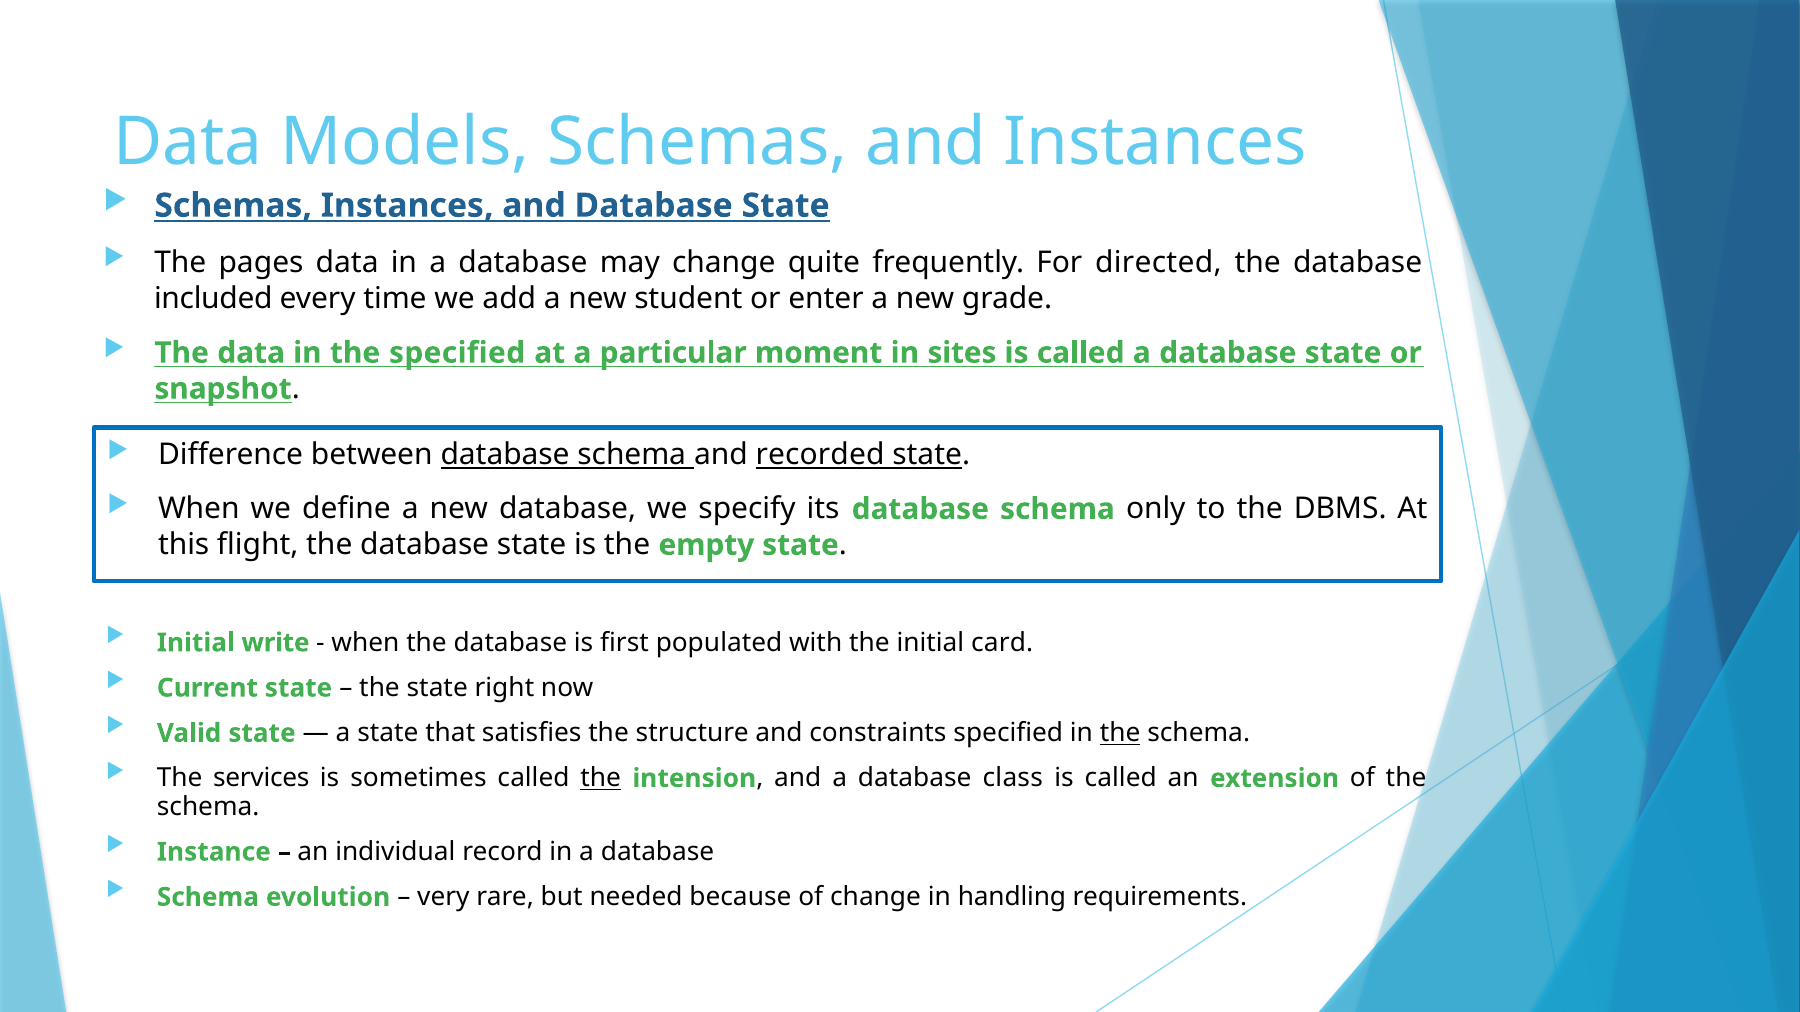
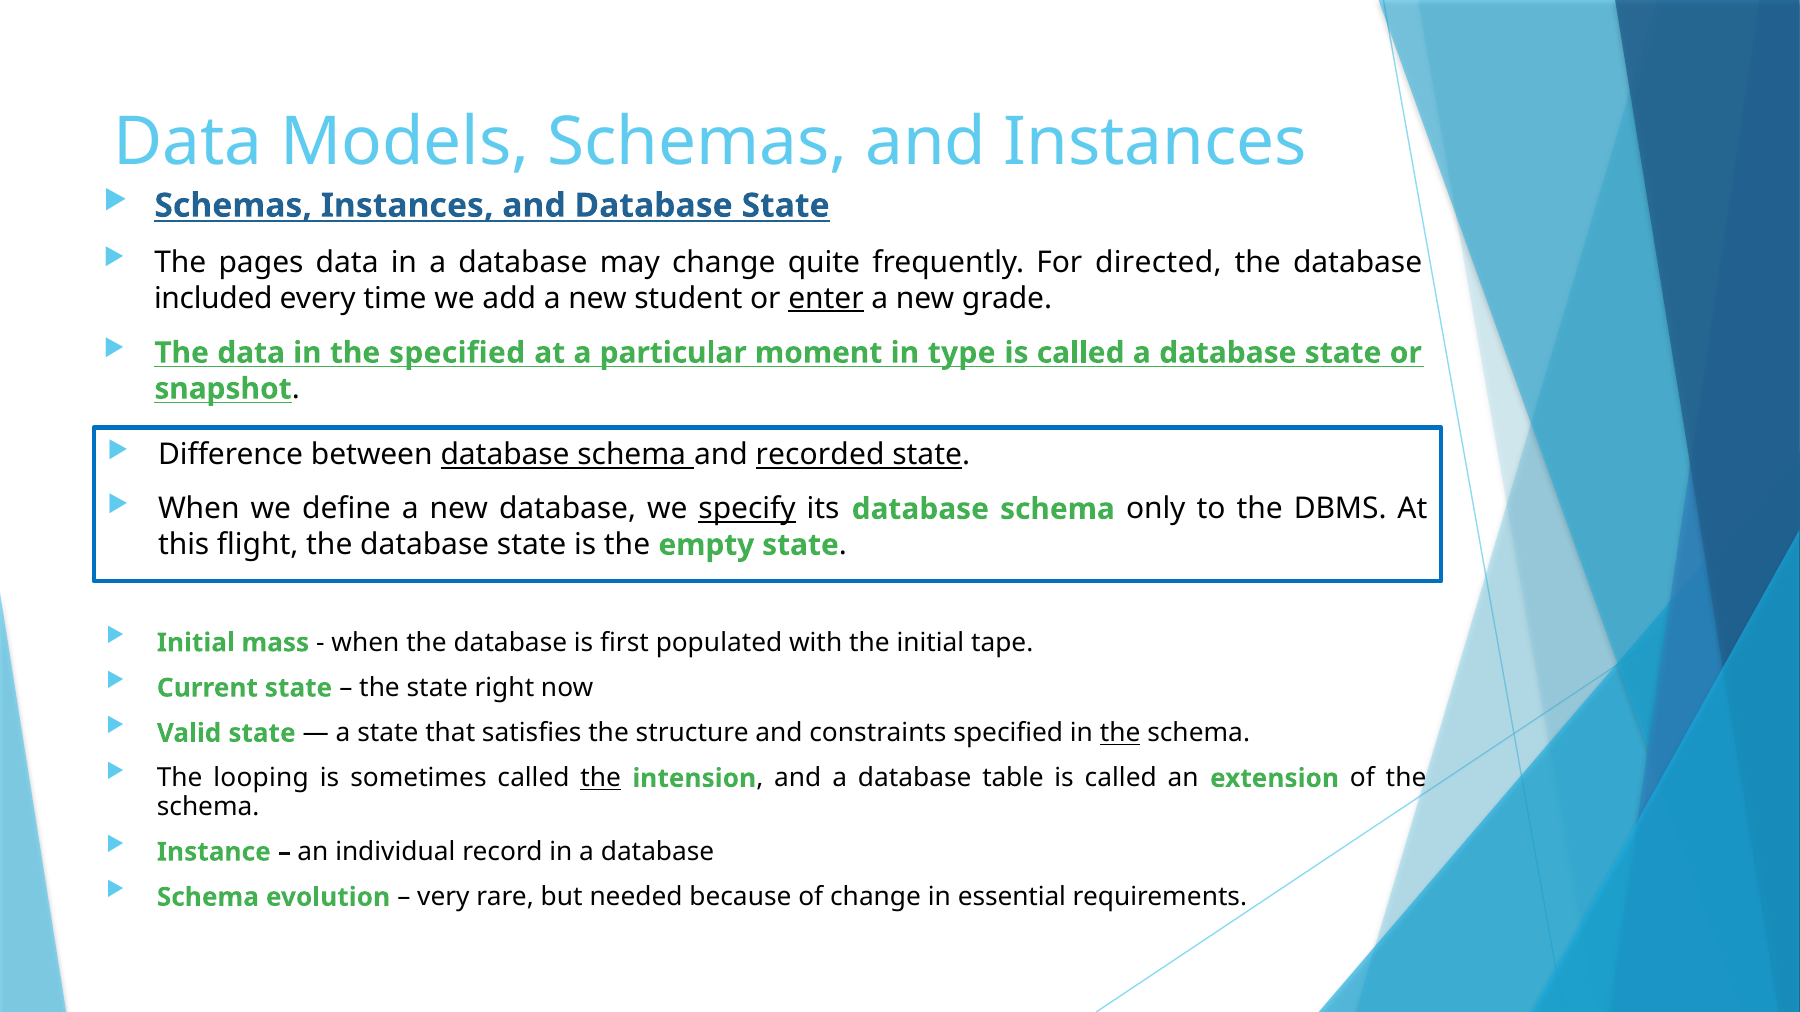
enter underline: none -> present
sites: sites -> type
specify underline: none -> present
write: write -> mass
card: card -> tape
services: services -> looping
class: class -> table
handling: handling -> essential
